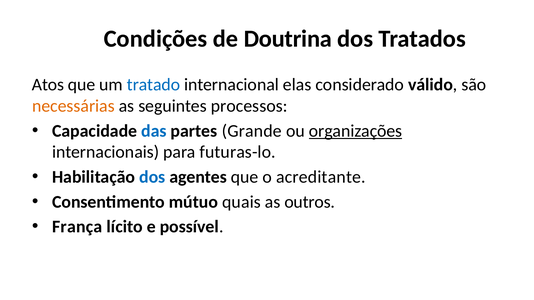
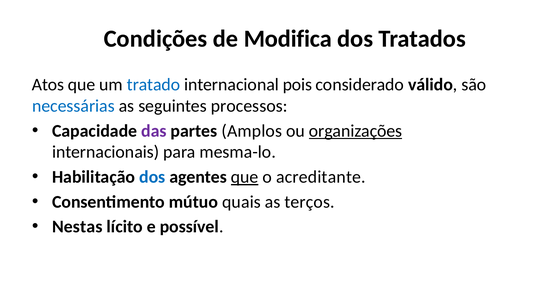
Doutrina: Doutrina -> Modifica
elas: elas -> pois
necessárias colour: orange -> blue
das colour: blue -> purple
Grande: Grande -> Amplos
futuras-lo: futuras-lo -> mesma-lo
que at (245, 177) underline: none -> present
outros: outros -> terços
França: França -> Nestas
